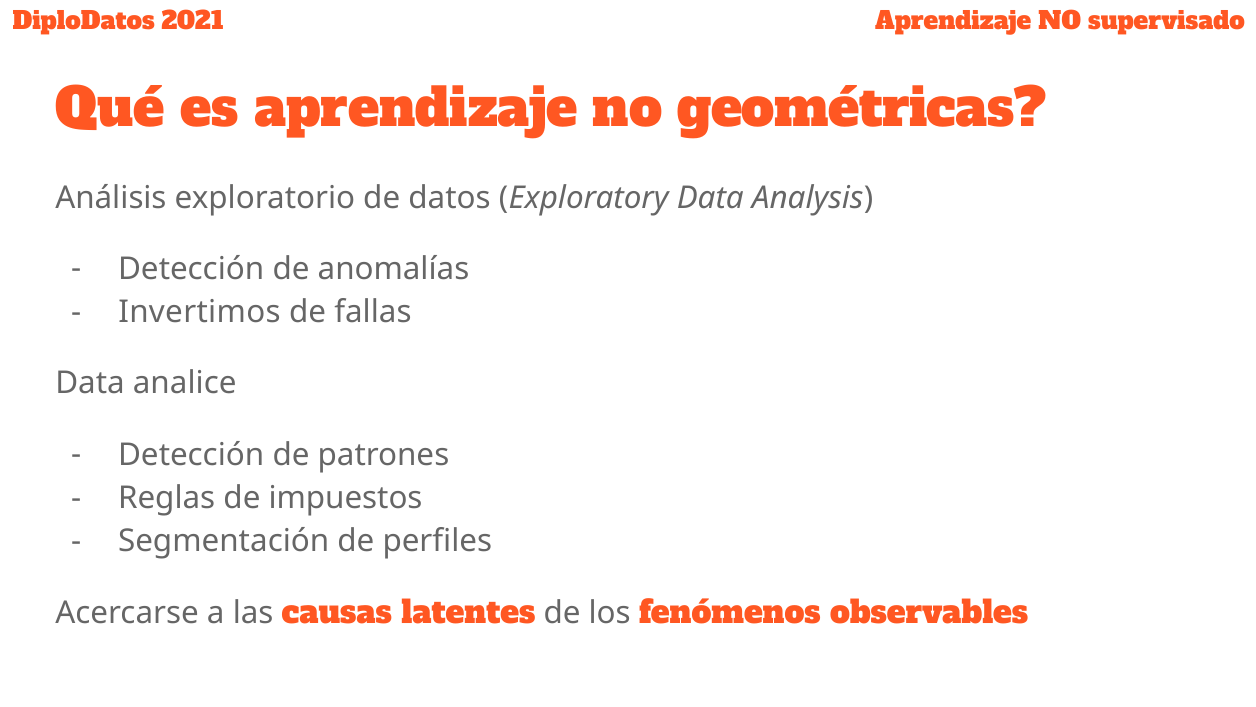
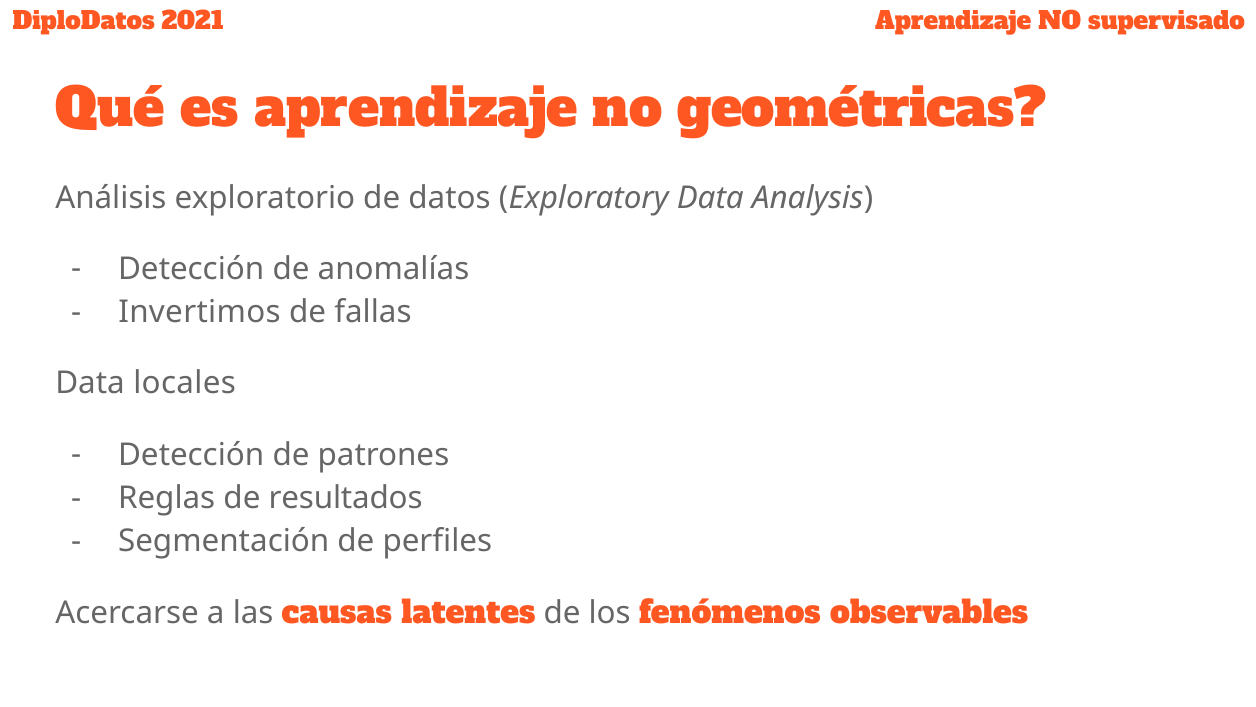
analice: analice -> locales
impuestos: impuestos -> resultados
